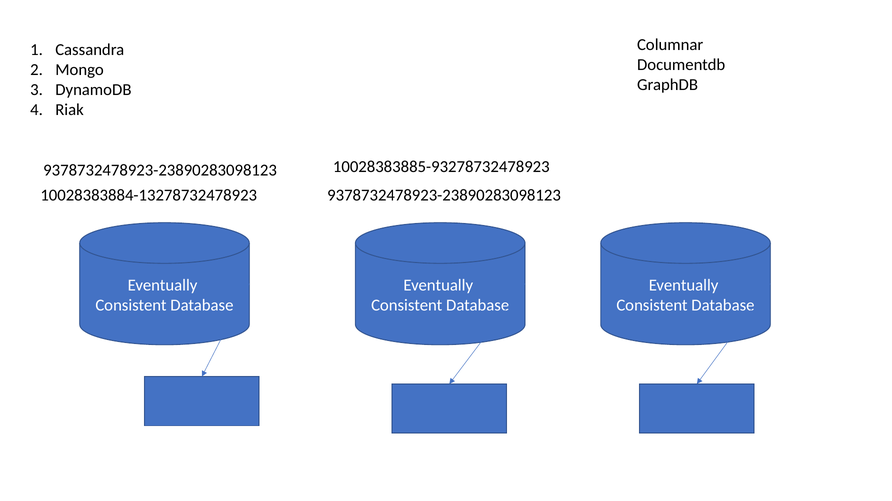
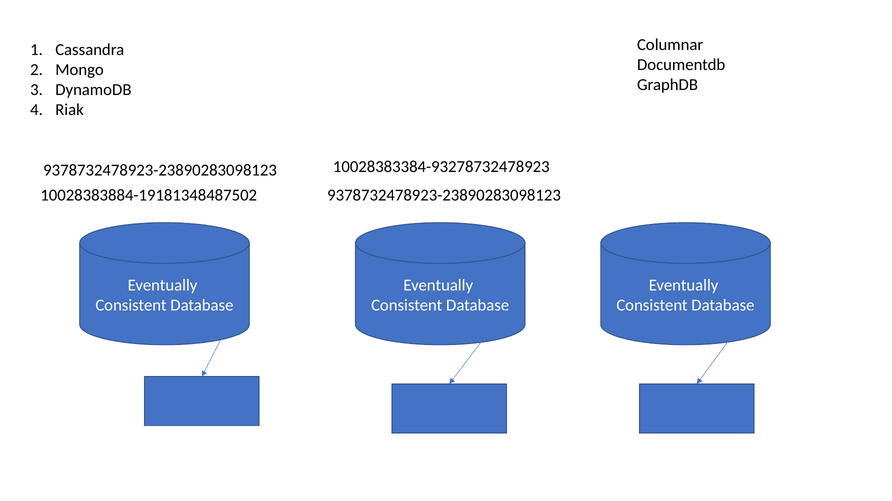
10028383885-93278732478923: 10028383885-93278732478923 -> 10028383384-93278732478923
10028383884-13278732478923: 10028383884-13278732478923 -> 10028383884-19181348487502
